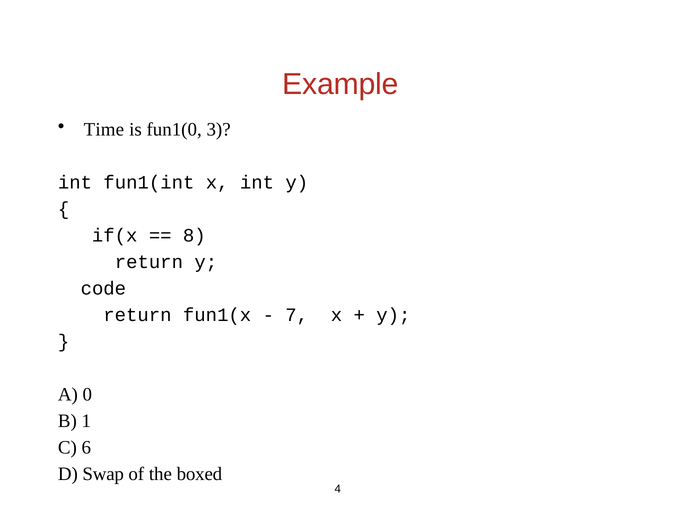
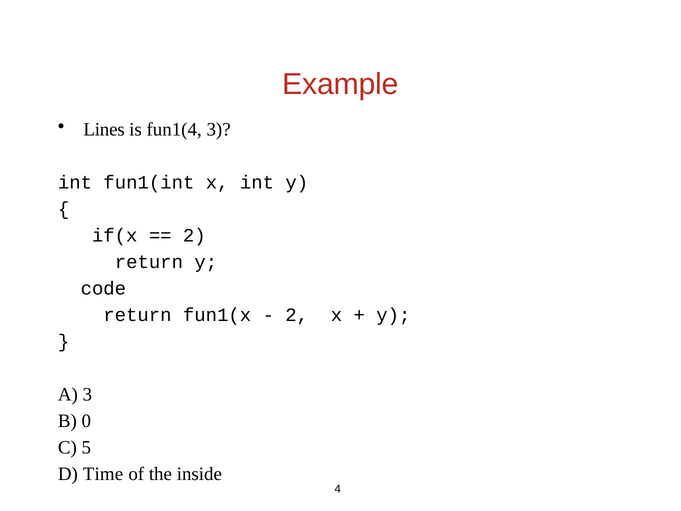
Time: Time -> Lines
fun1(0: fun1(0 -> fun1(4
8 at (194, 236): 8 -> 2
7 at (297, 315): 7 -> 2
A 0: 0 -> 3
1: 1 -> 0
6: 6 -> 5
Swap: Swap -> Time
boxed: boxed -> inside
